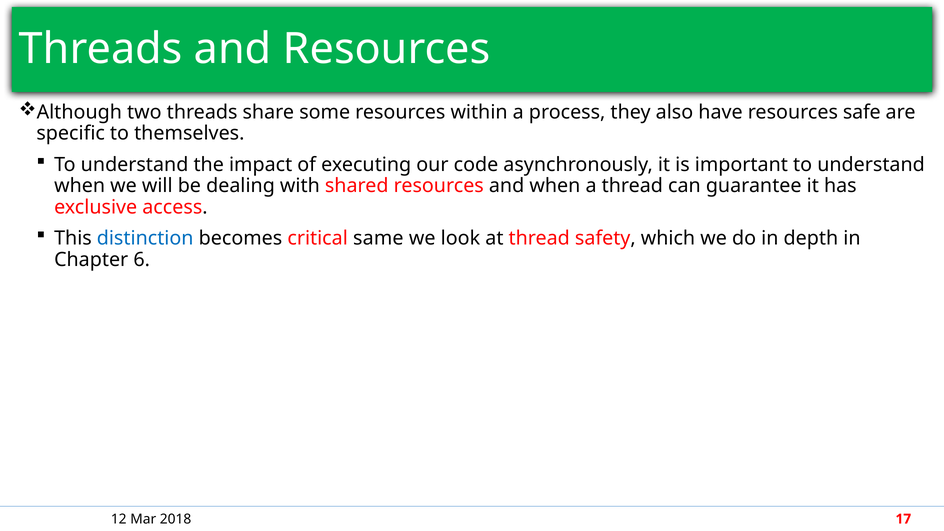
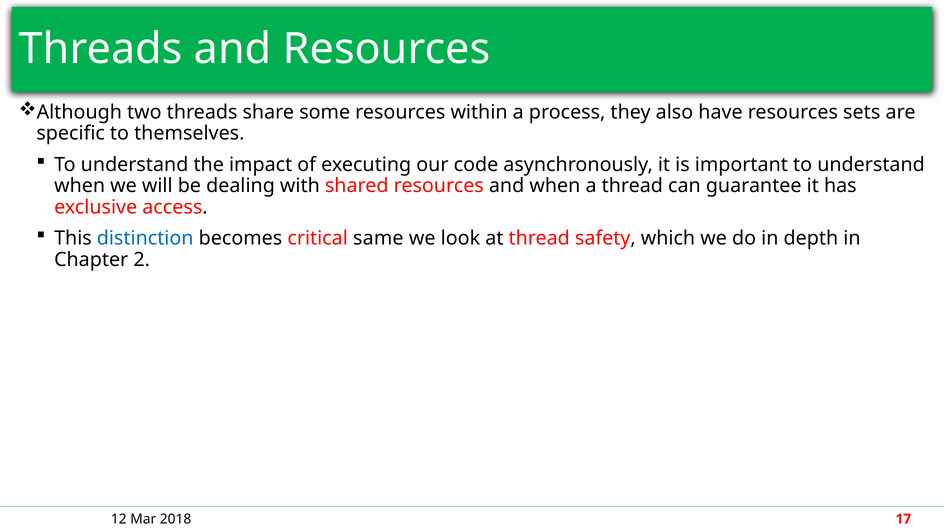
safe: safe -> sets
6: 6 -> 2
